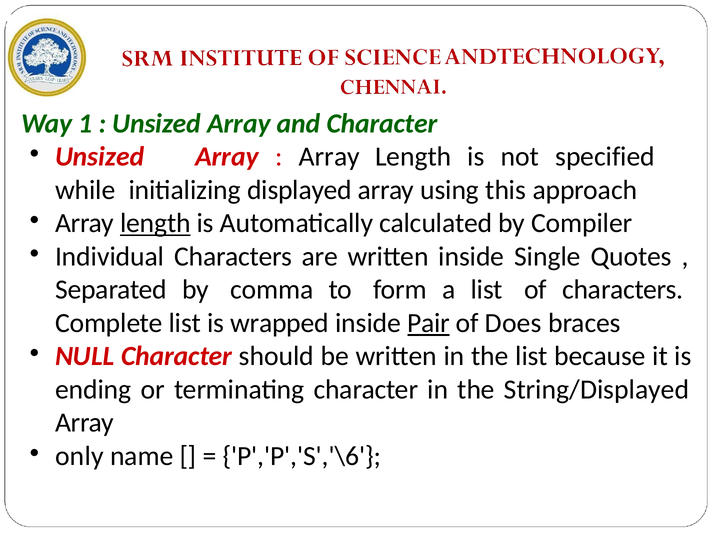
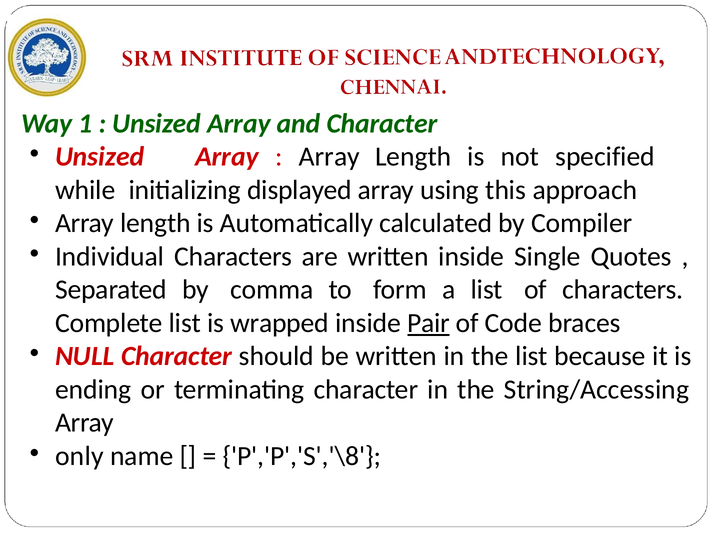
length at (155, 223) underline: present -> none
Does: Does -> Code
String/Displayed: String/Displayed -> String/Accessing
P','P','S','\6: P','P','S','\6 -> P','P','S','\8
